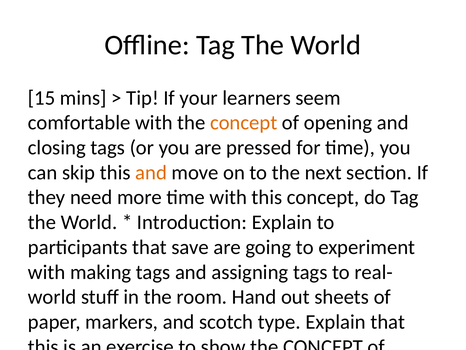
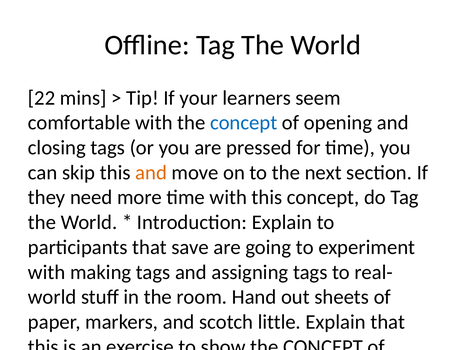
15: 15 -> 22
concept at (244, 123) colour: orange -> blue
type: type -> little
